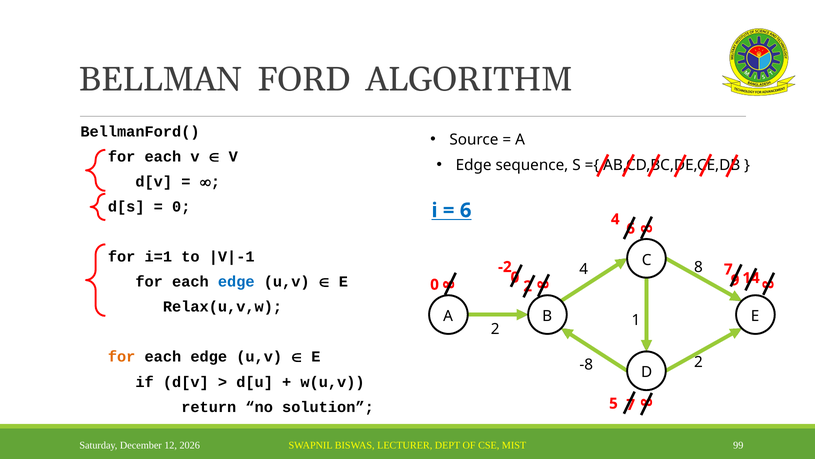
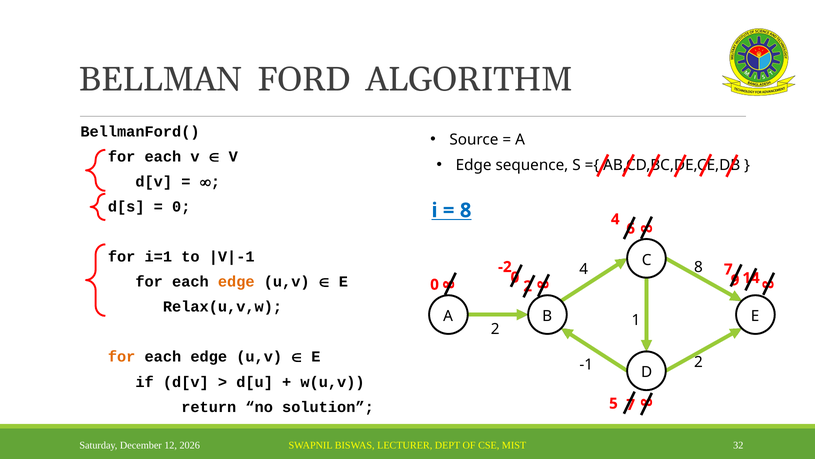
6 at (466, 210): 6 -> 8
edge at (236, 281) colour: blue -> orange
-8: -8 -> -1
99: 99 -> 32
